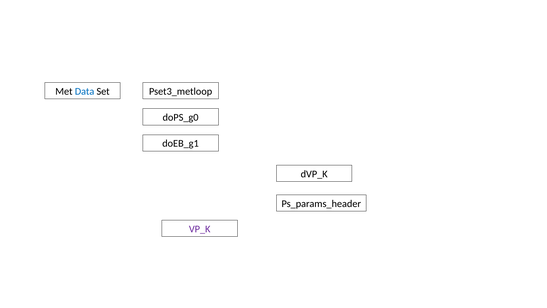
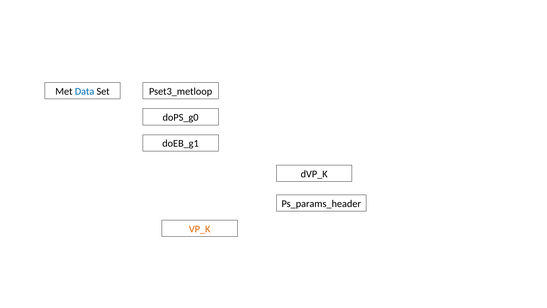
VP_K colour: purple -> orange
